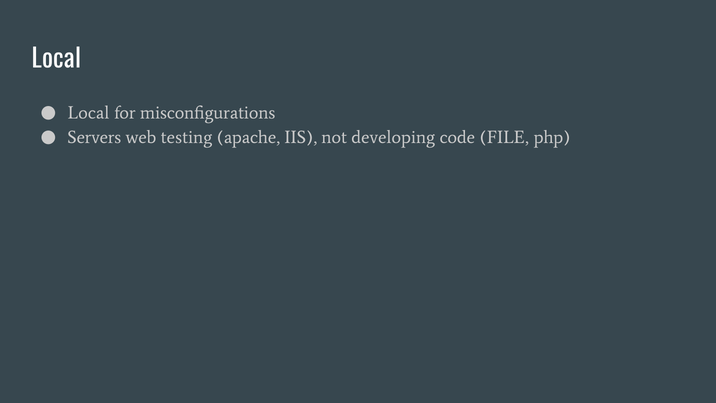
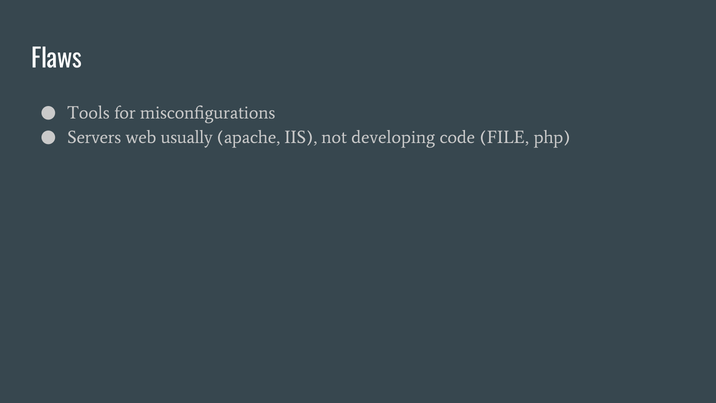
Local at (56, 59): Local -> Flaws
Local at (88, 113): Local -> Tools
testing: testing -> usually
